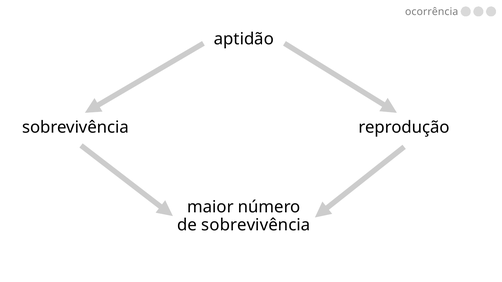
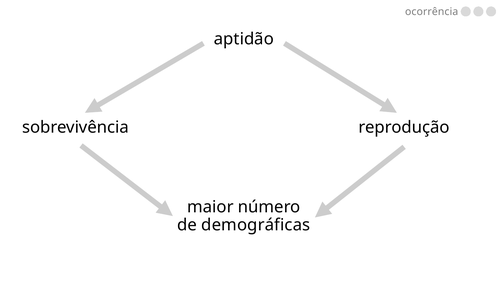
de sobrevivência: sobrevivência -> demográficas
